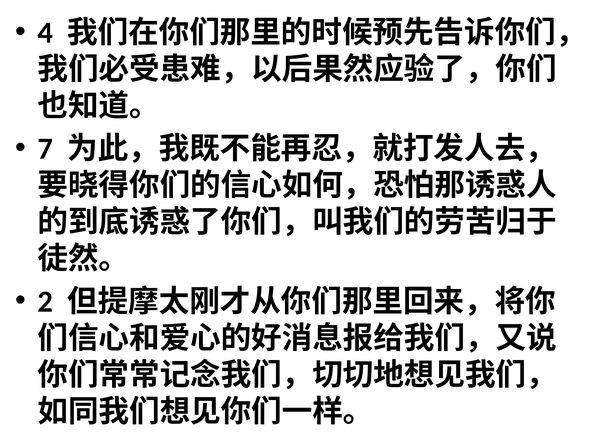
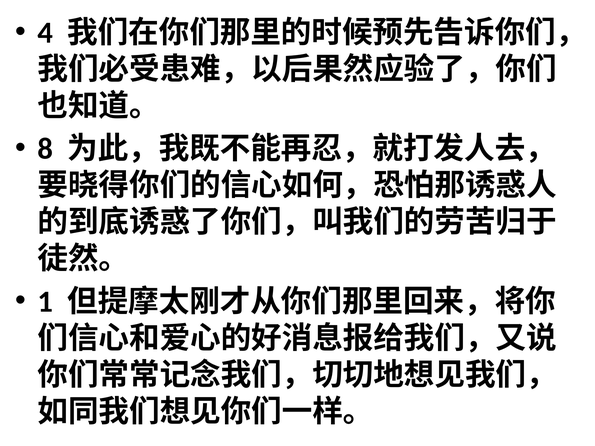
7: 7 -> 8
2: 2 -> 1
